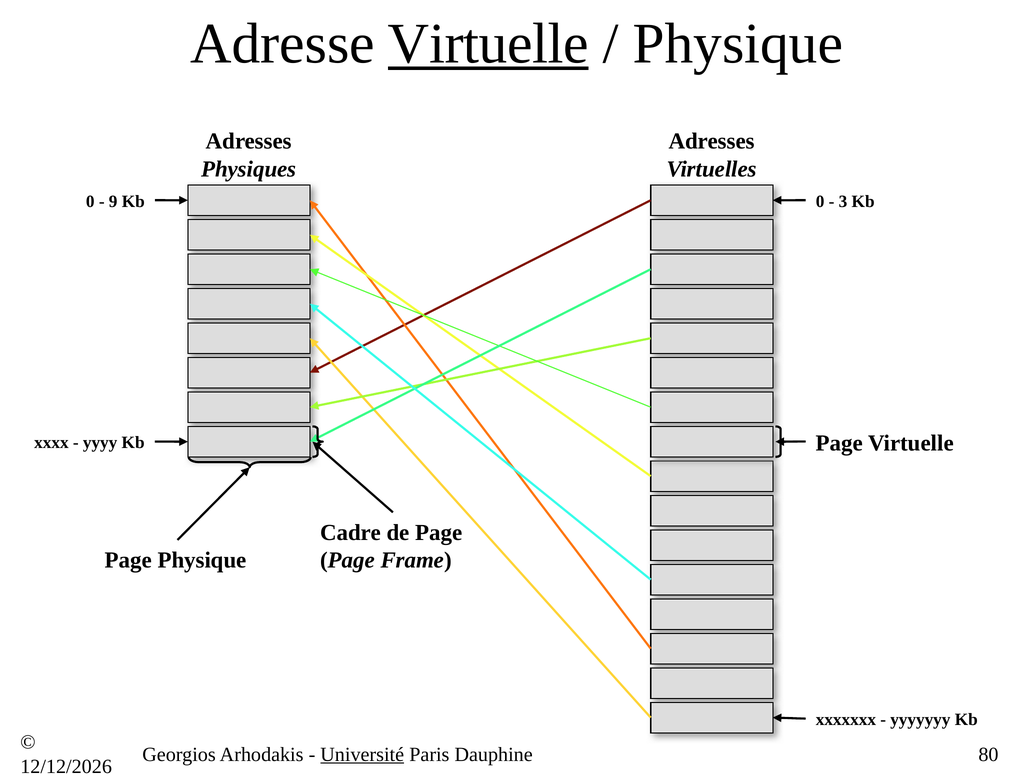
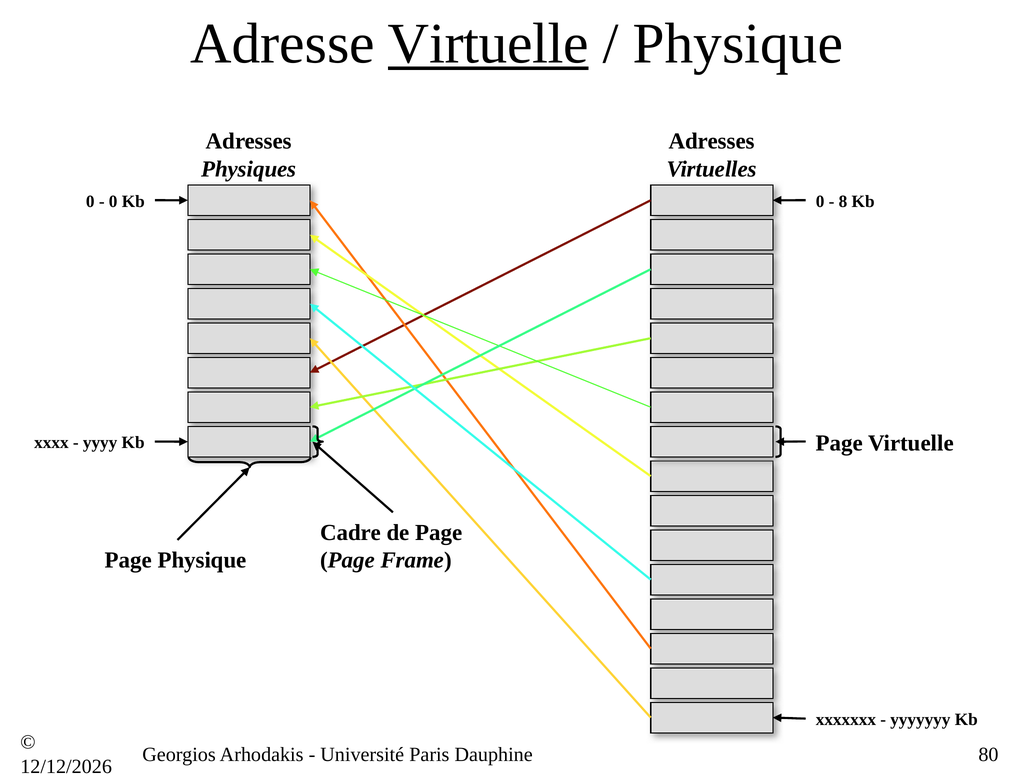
9 at (113, 201): 9 -> 0
3: 3 -> 8
Université underline: present -> none
